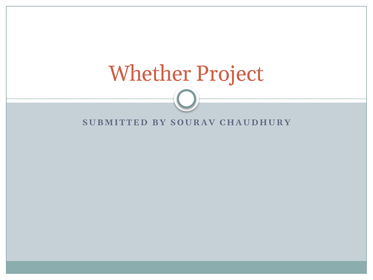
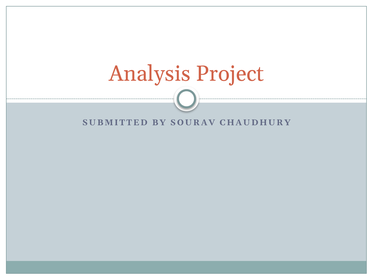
Whether: Whether -> Analysis
